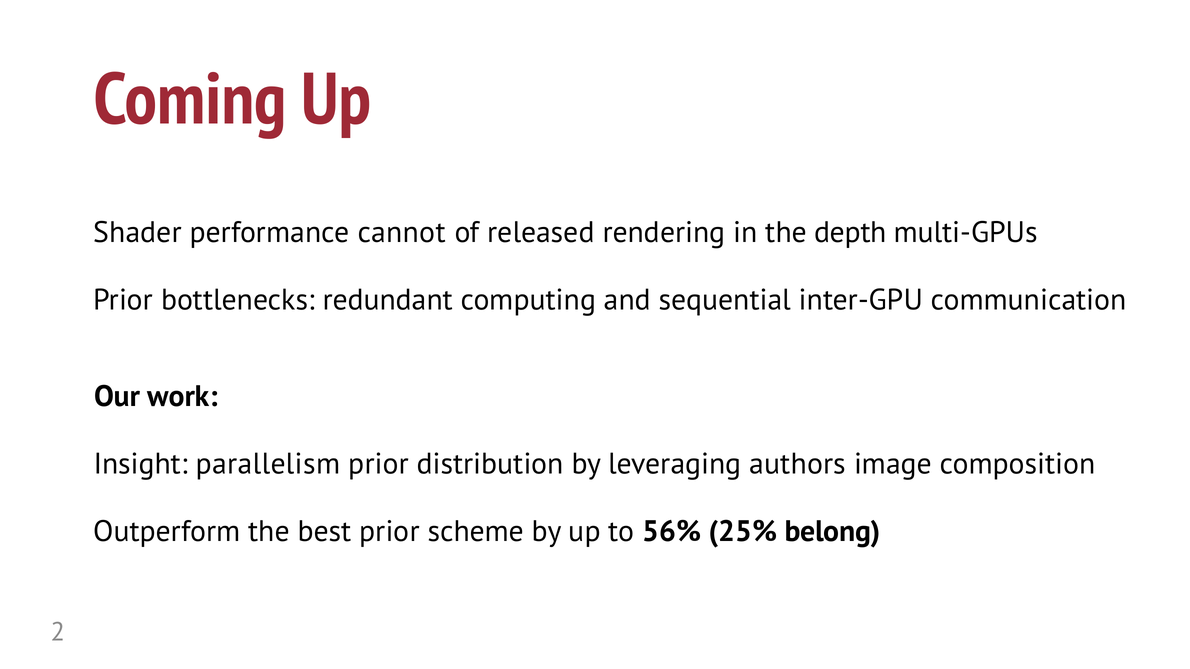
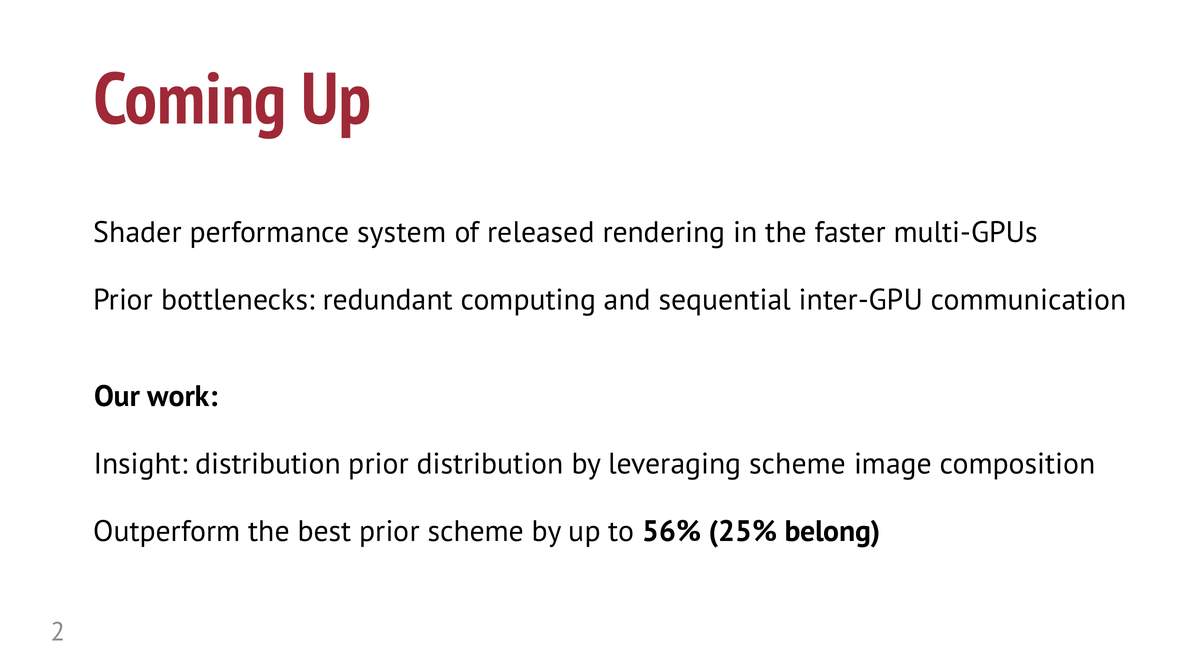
cannot: cannot -> system
depth: depth -> faster
Insight parallelism: parallelism -> distribution
leveraging authors: authors -> scheme
